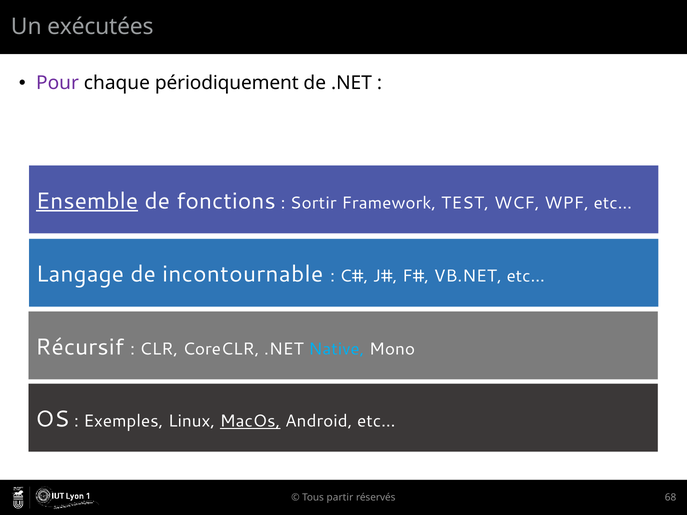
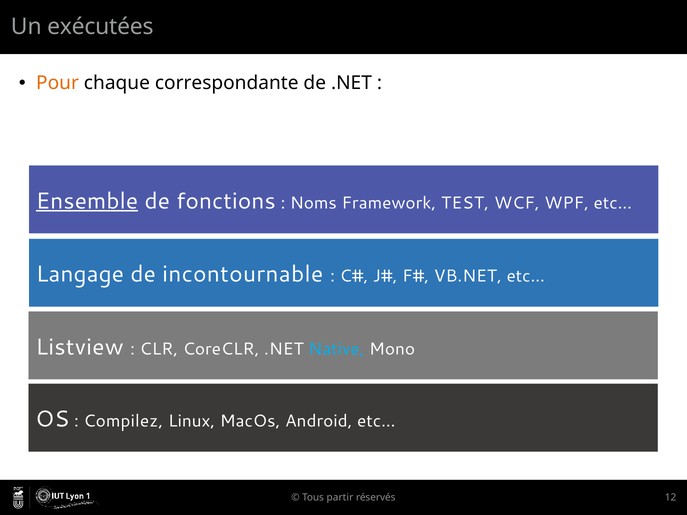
Pour colour: purple -> orange
périodiquement: périodiquement -> correspondante
Sortir: Sortir -> Noms
Récursif: Récursif -> Listview
Exemples: Exemples -> Compilez
MacOs underline: present -> none
68: 68 -> 12
